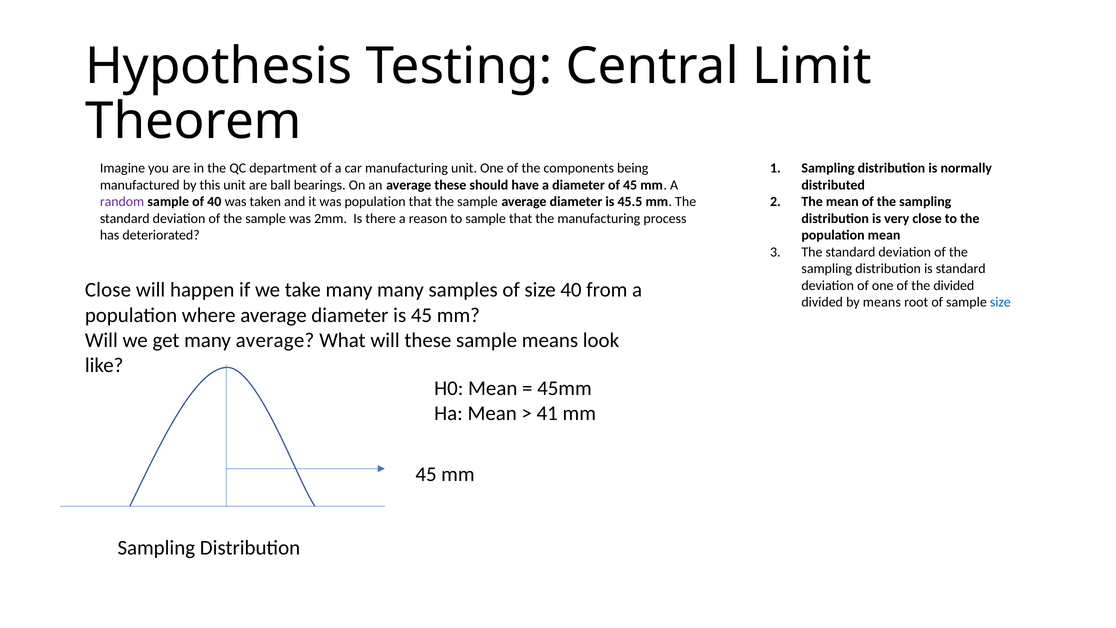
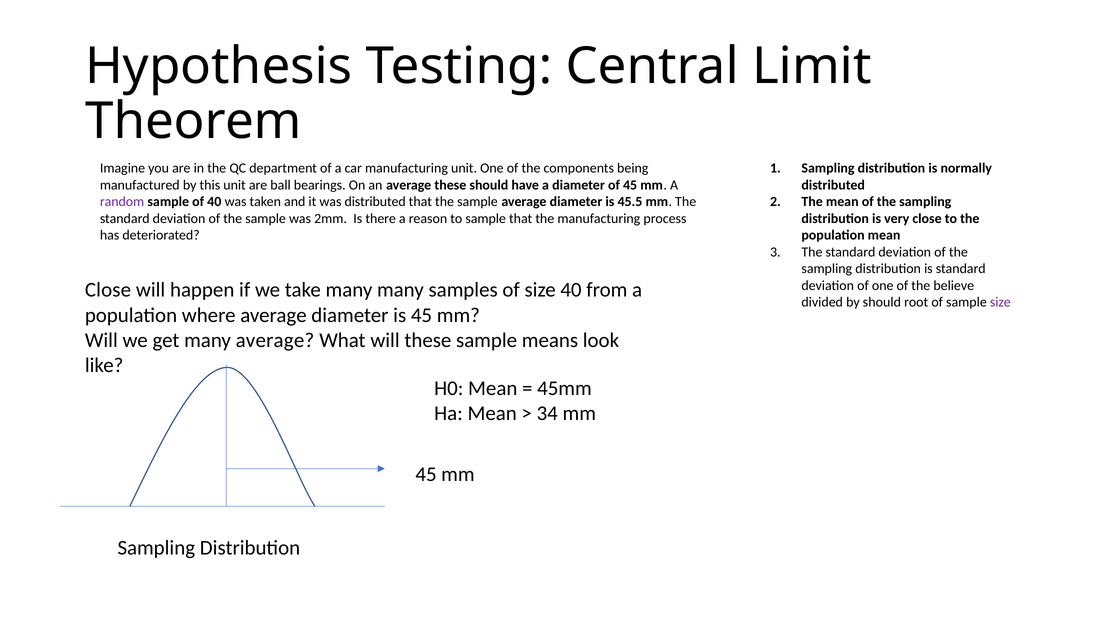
was population: population -> distributed
the divided: divided -> believe
by means: means -> should
size at (1000, 302) colour: blue -> purple
41: 41 -> 34
